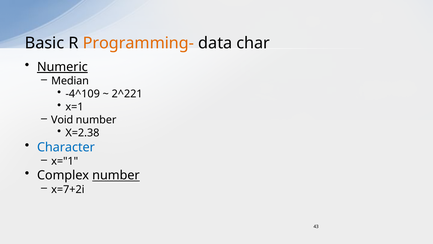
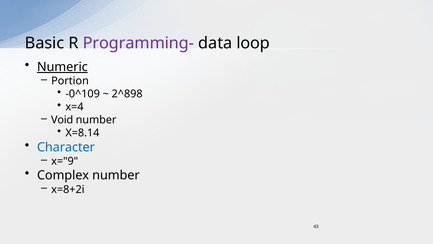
Programming- colour: orange -> purple
char: char -> loop
Median: Median -> Portion
-4^109: -4^109 -> -0^109
2^221: 2^221 -> 2^898
x=1: x=1 -> x=4
X=2.38: X=2.38 -> X=8.14
x="1: x="1 -> x="9
number at (116, 175) underline: present -> none
x=7+2i: x=7+2i -> x=8+2i
